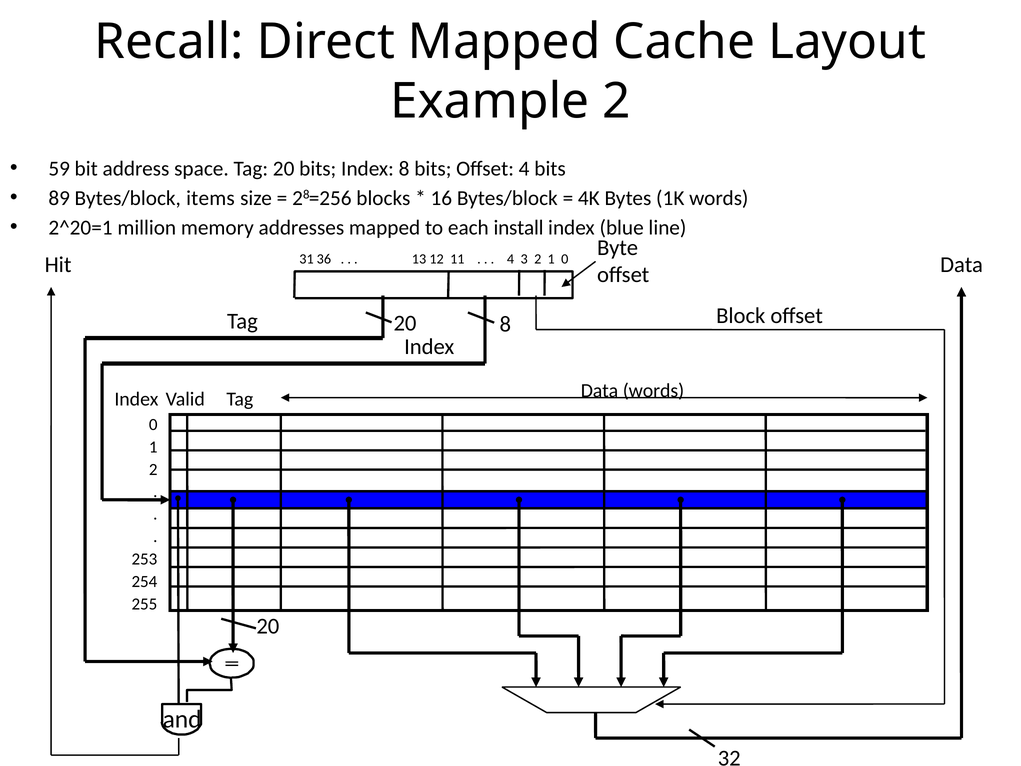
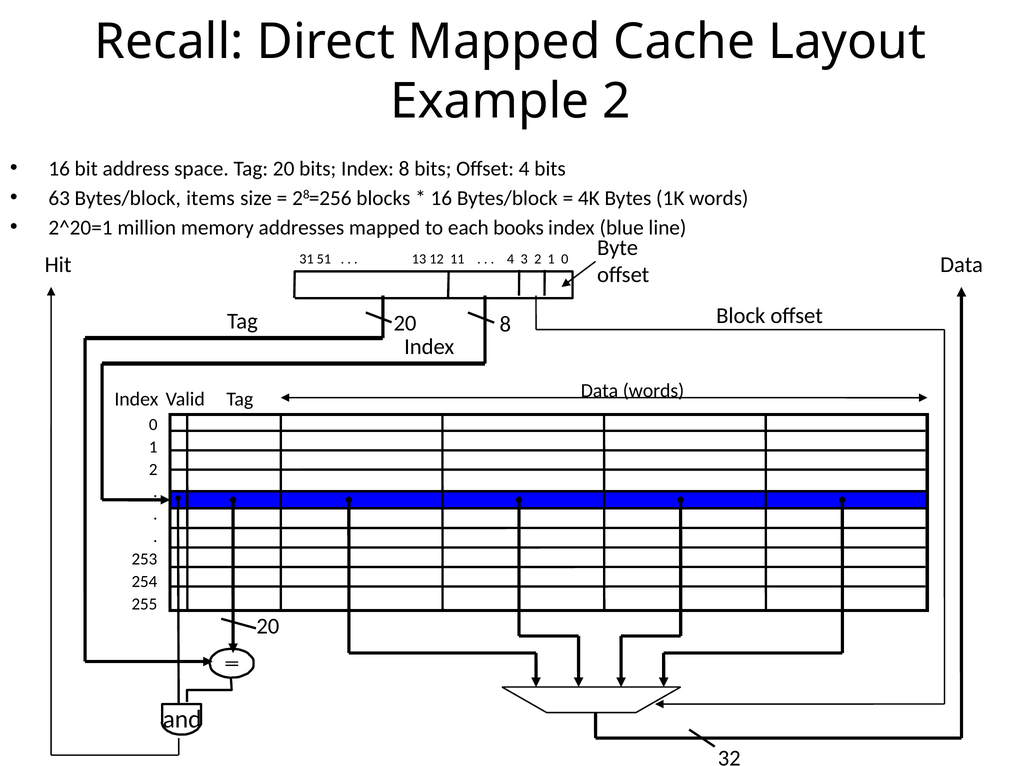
59 at (59, 169): 59 -> 16
89: 89 -> 63
install: install -> books
36: 36 -> 51
